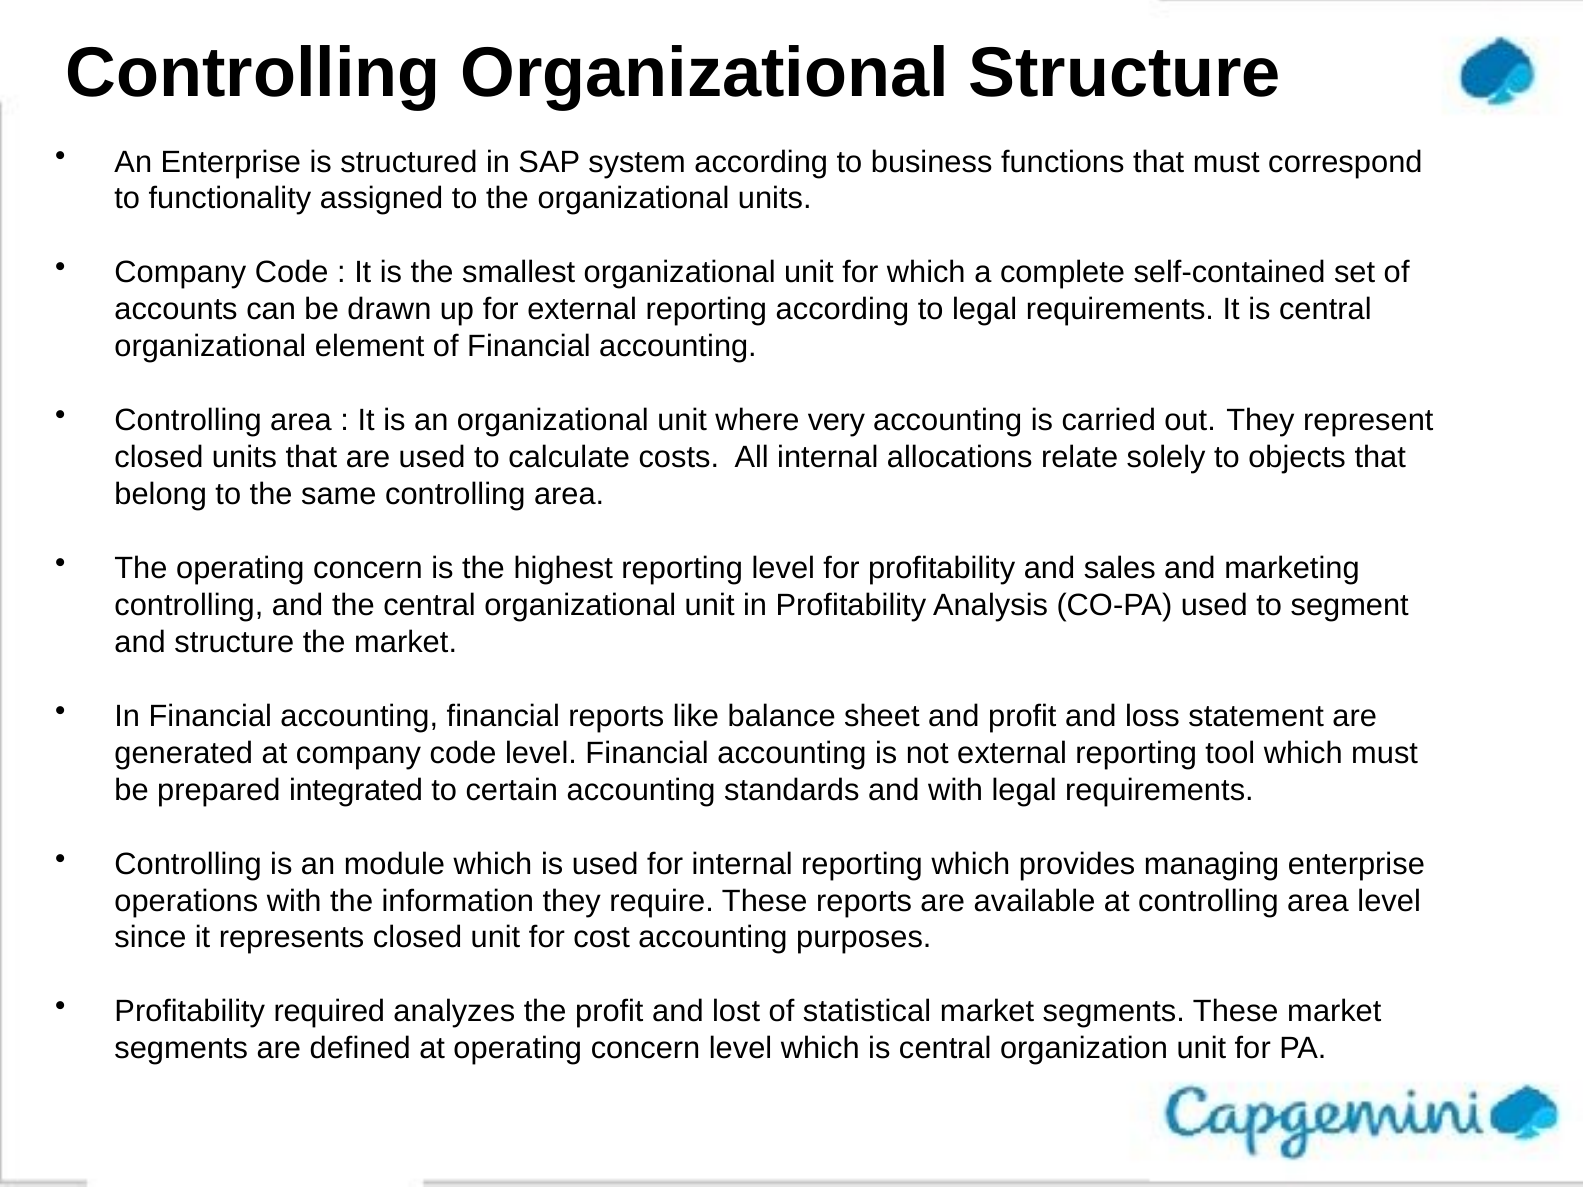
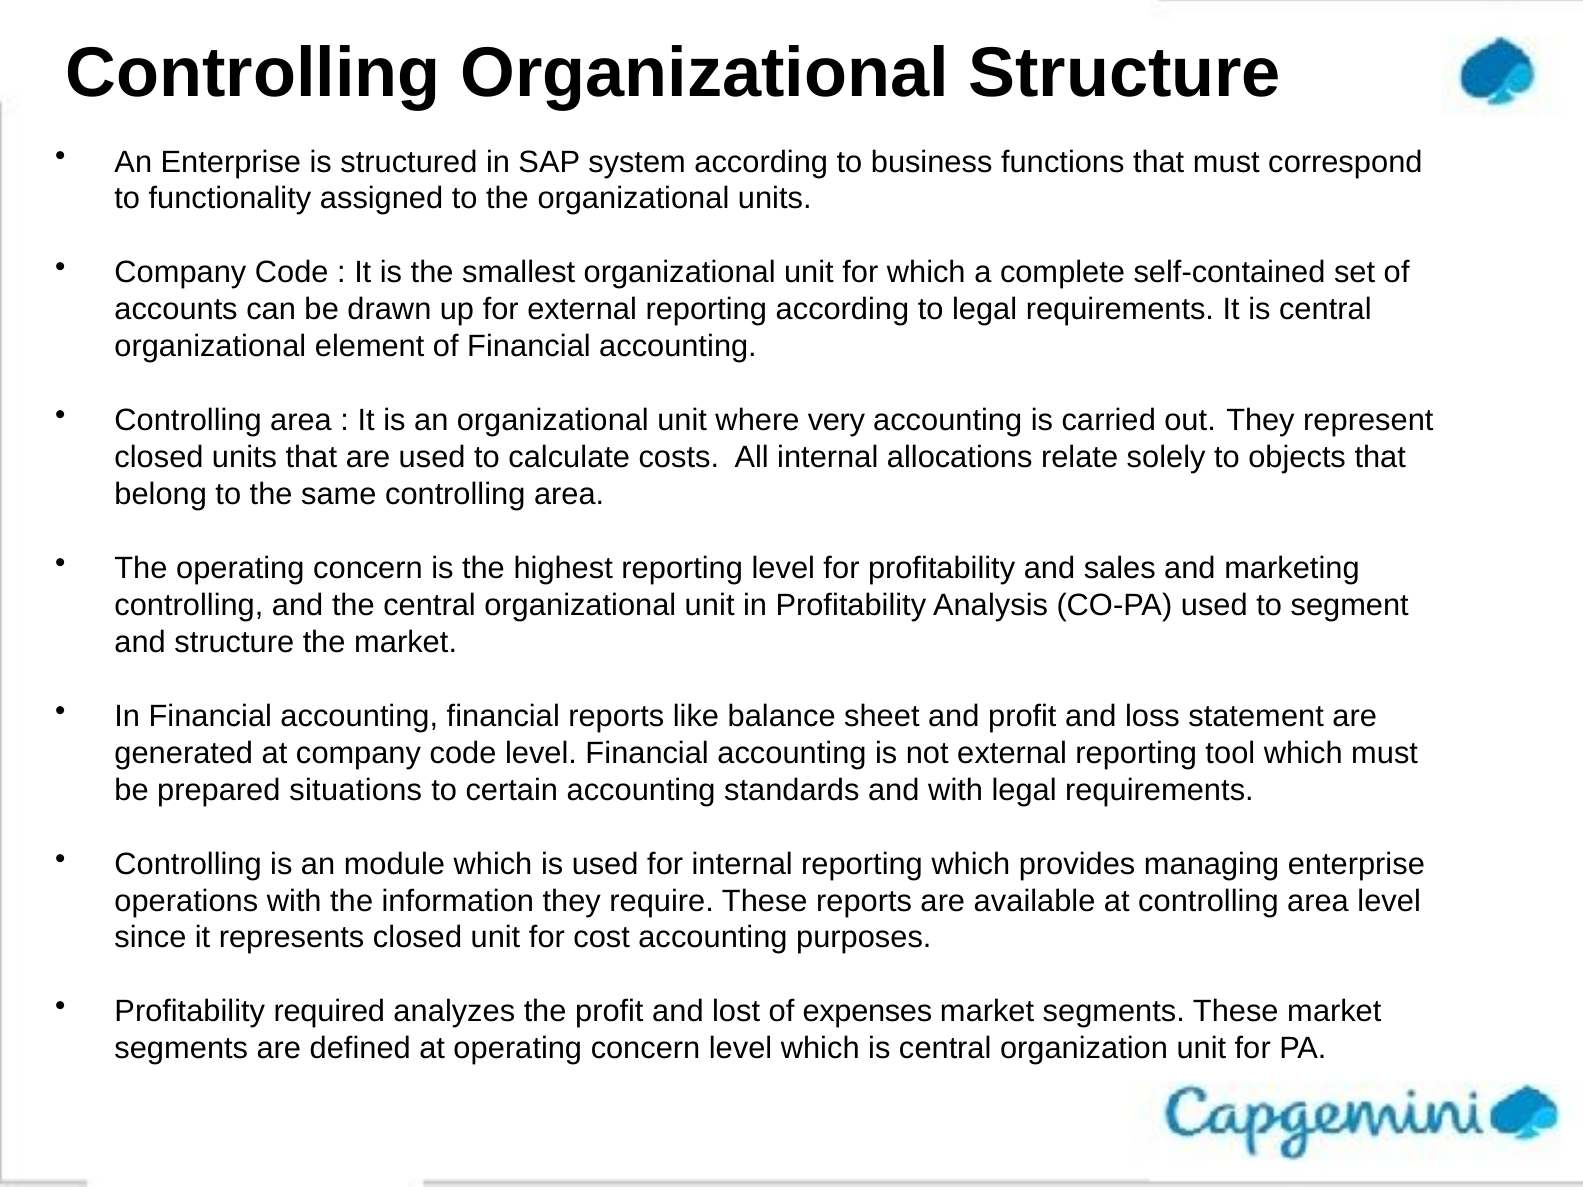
integrated: integrated -> situations
statistical: statistical -> expenses
